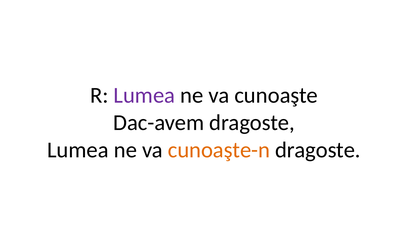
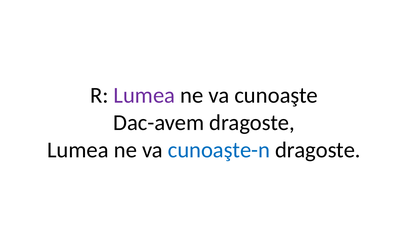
cunoaşte-n colour: orange -> blue
